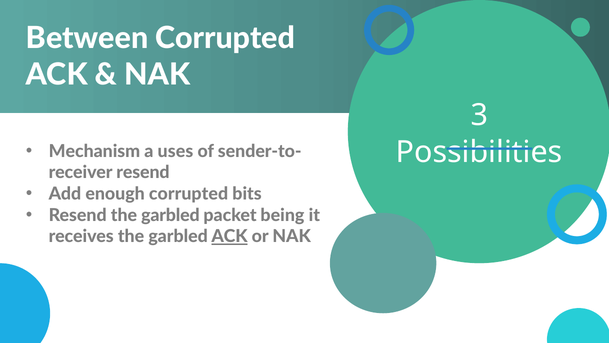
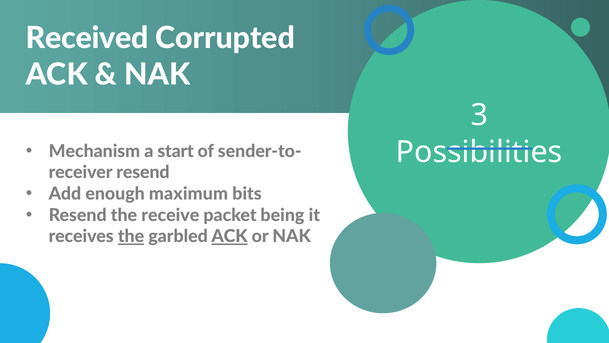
Between: Between -> Received
uses: uses -> start
enough corrupted: corrupted -> maximum
Resend the garbled: garbled -> receive
the at (131, 236) underline: none -> present
